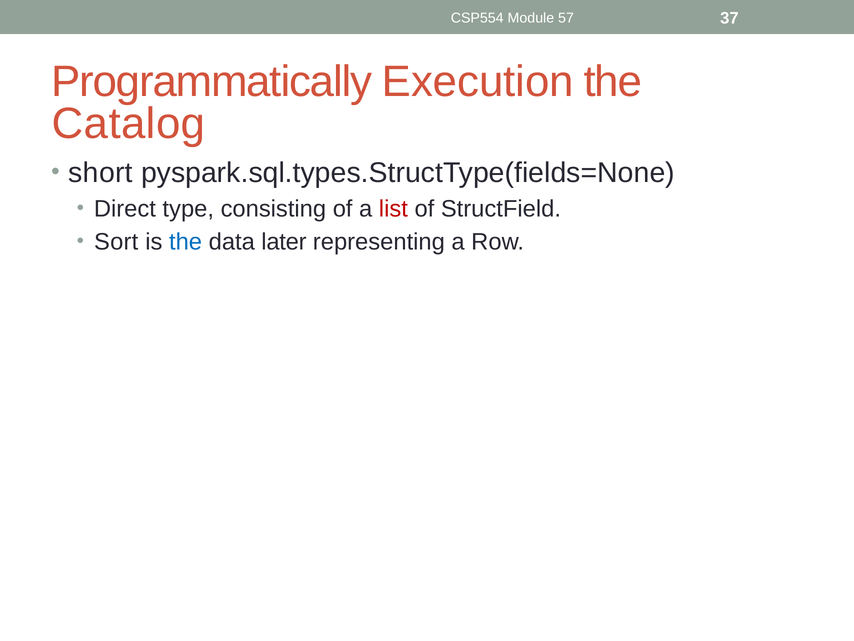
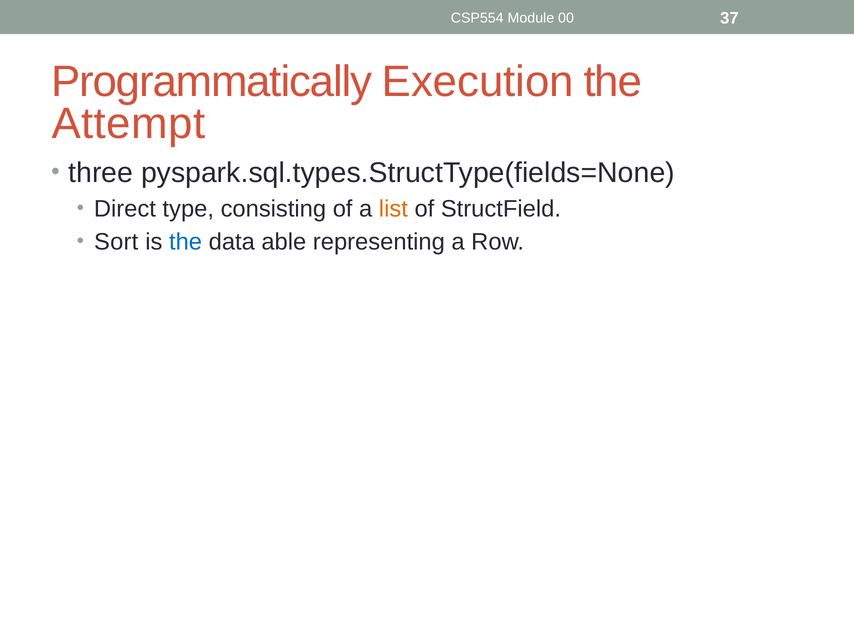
57: 57 -> 00
Catalog: Catalog -> Attempt
short: short -> three
list colour: red -> orange
later: later -> able
